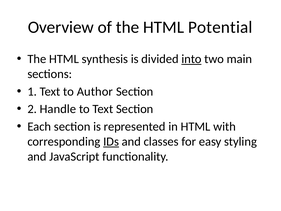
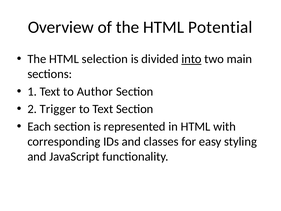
synthesis: synthesis -> selection
Handle: Handle -> Trigger
IDs underline: present -> none
